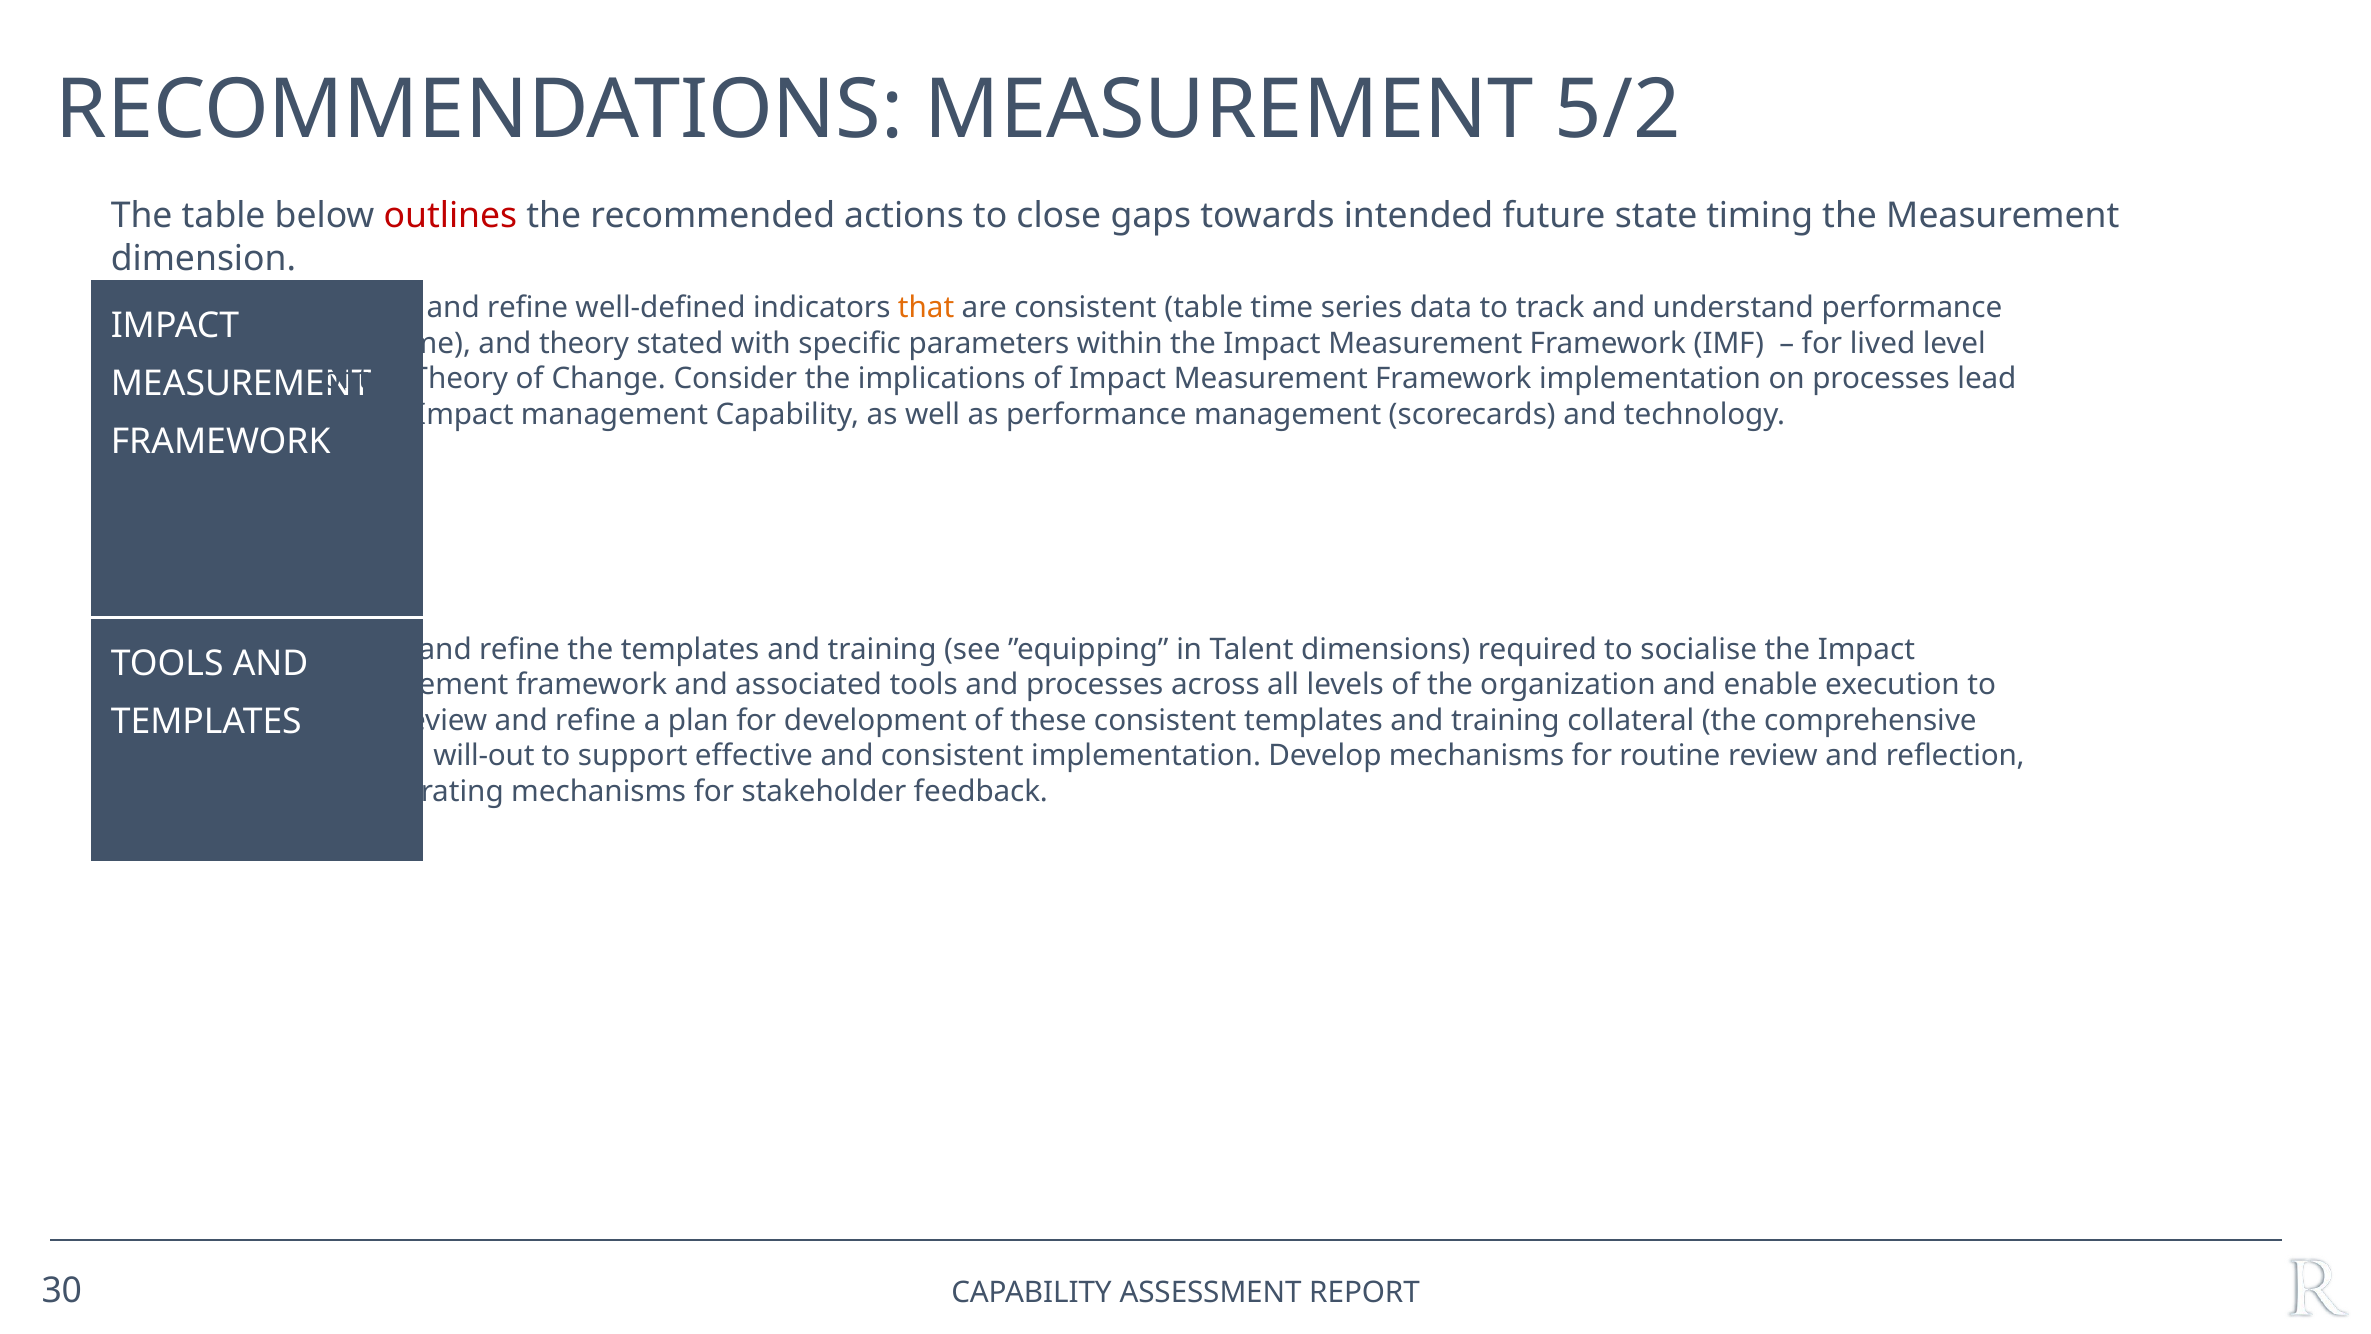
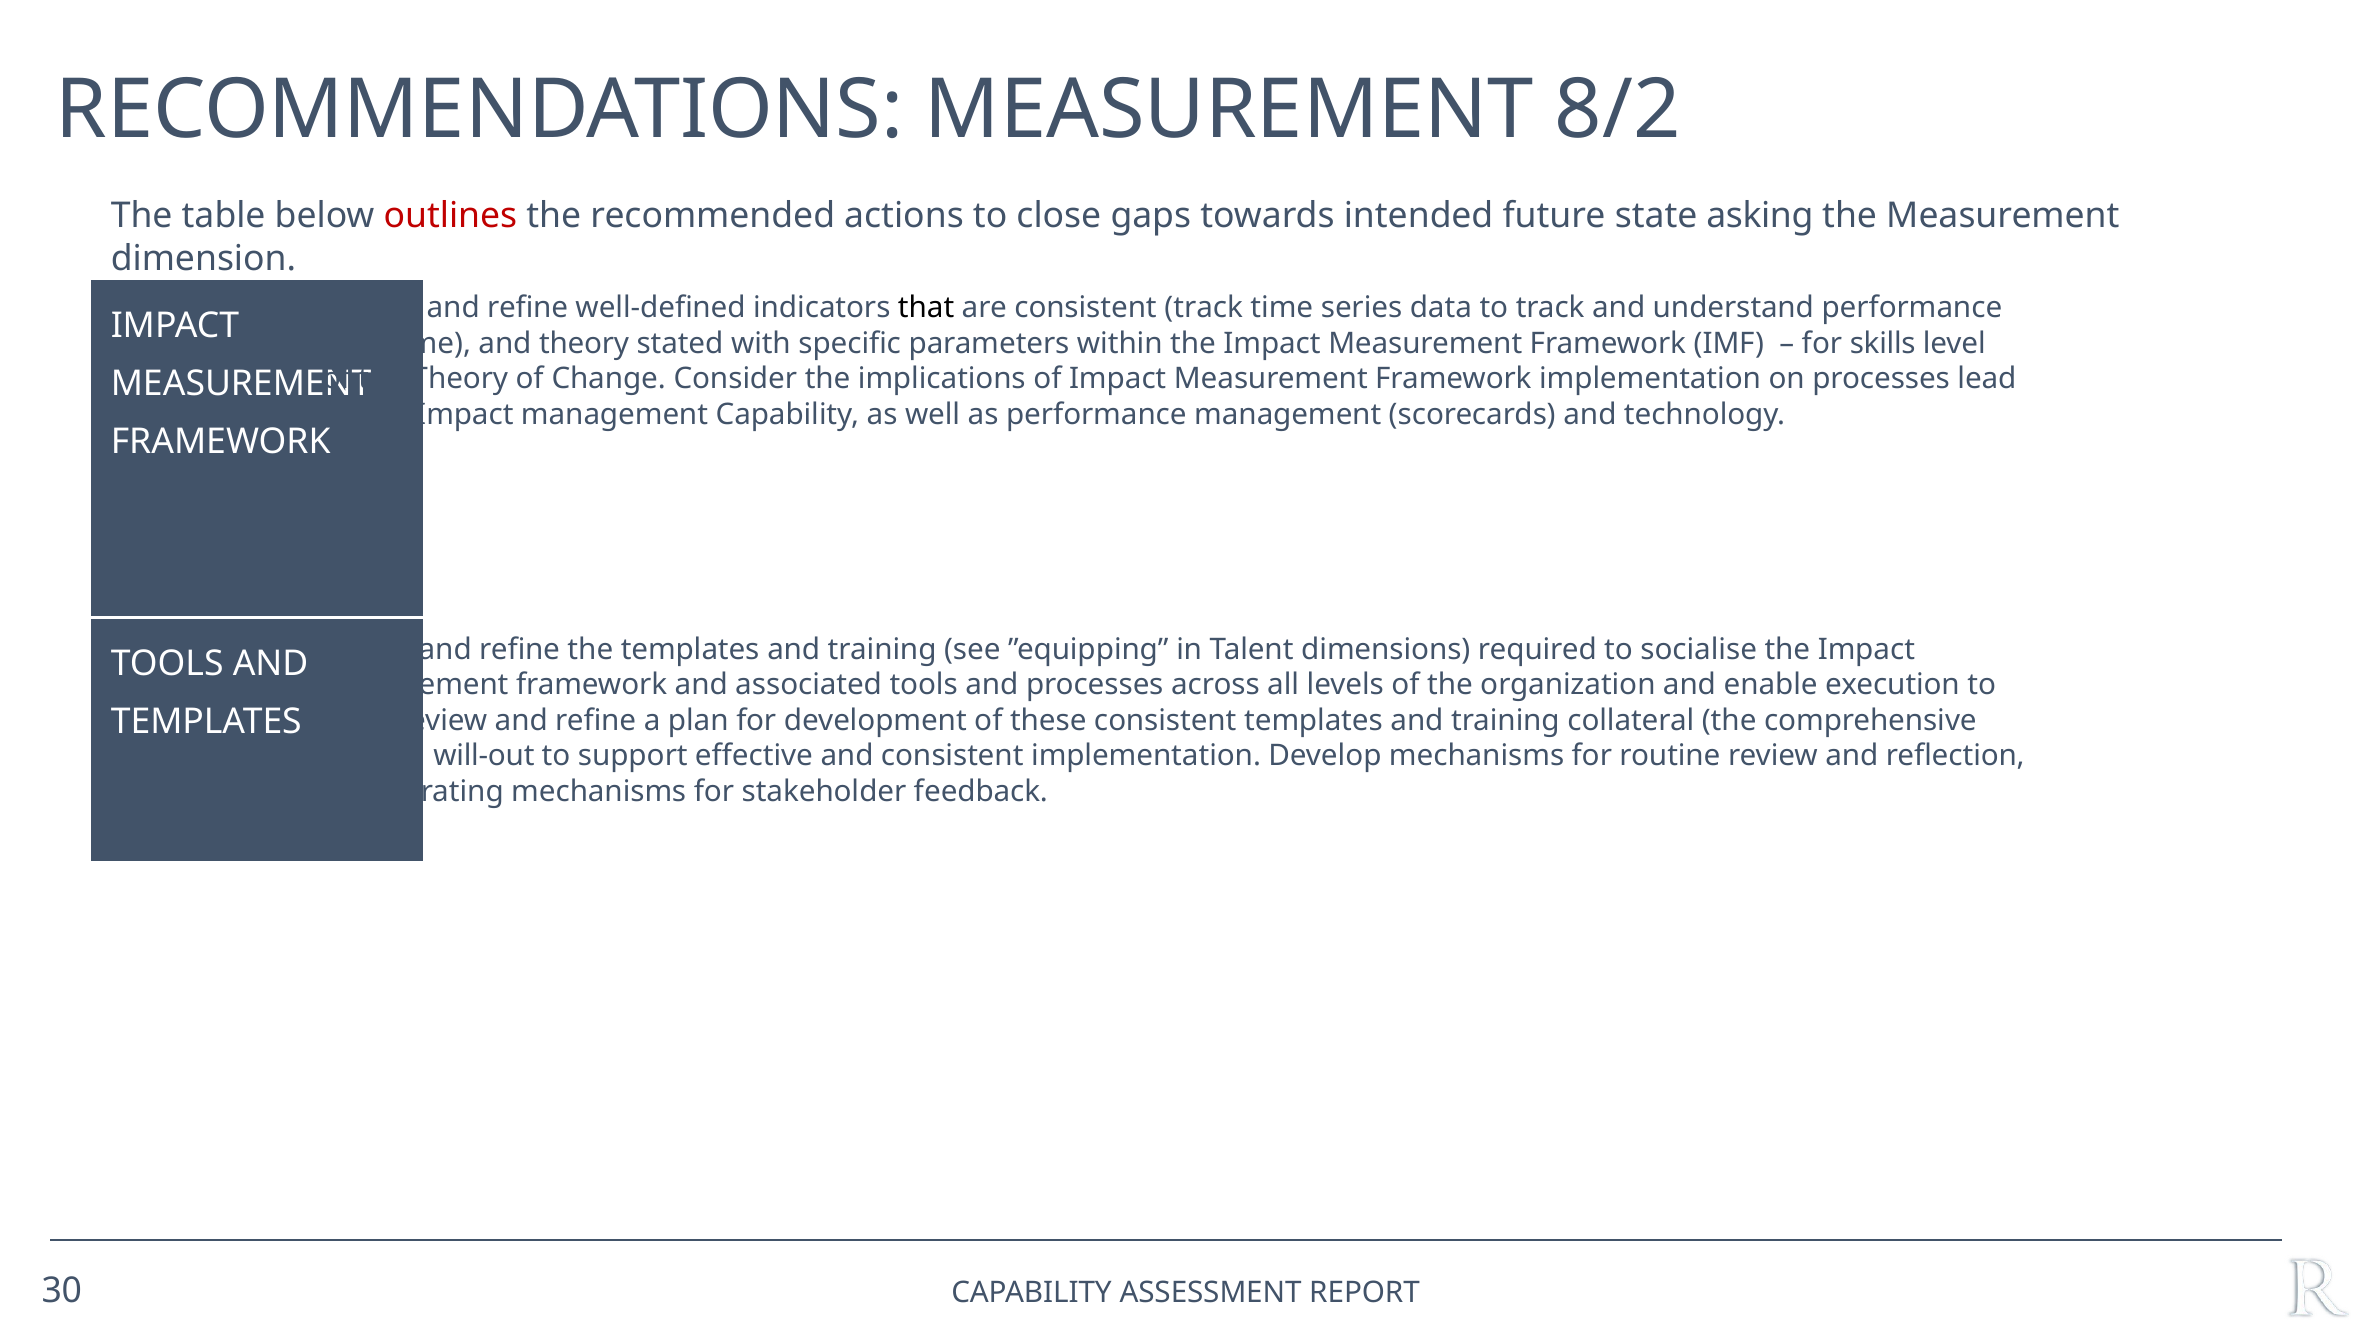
5/2: 5/2 -> 8/2
timing: timing -> asking
that colour: orange -> black
consistent table: table -> track
lived: lived -> skills
